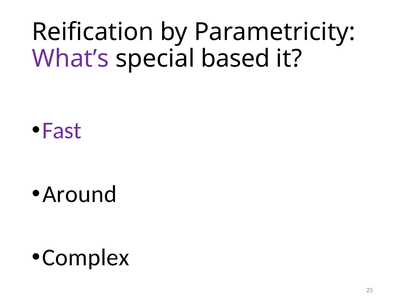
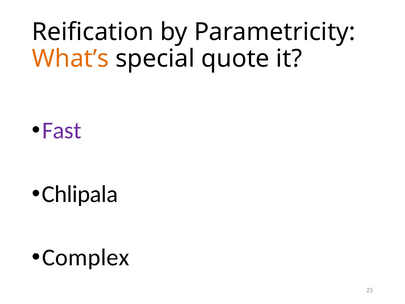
What’s colour: purple -> orange
based: based -> quote
Around: Around -> Chlipala
